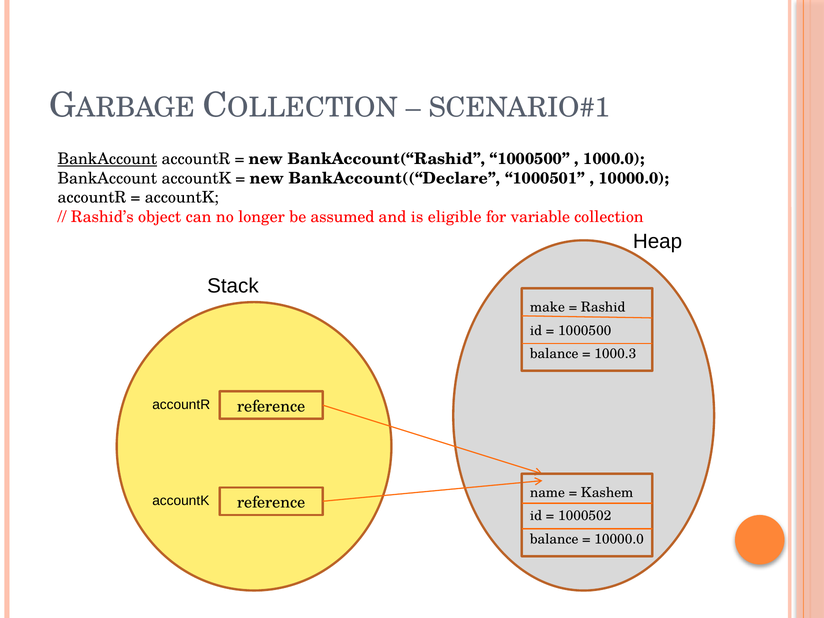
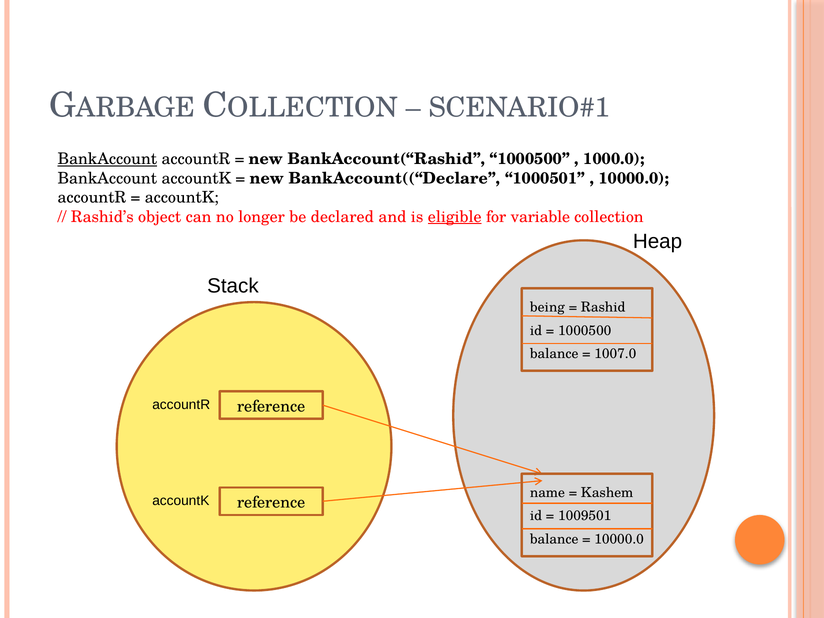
assumed: assumed -> declared
eligible underline: none -> present
make: make -> being
1000.3: 1000.3 -> 1007.0
1000502: 1000502 -> 1009501
